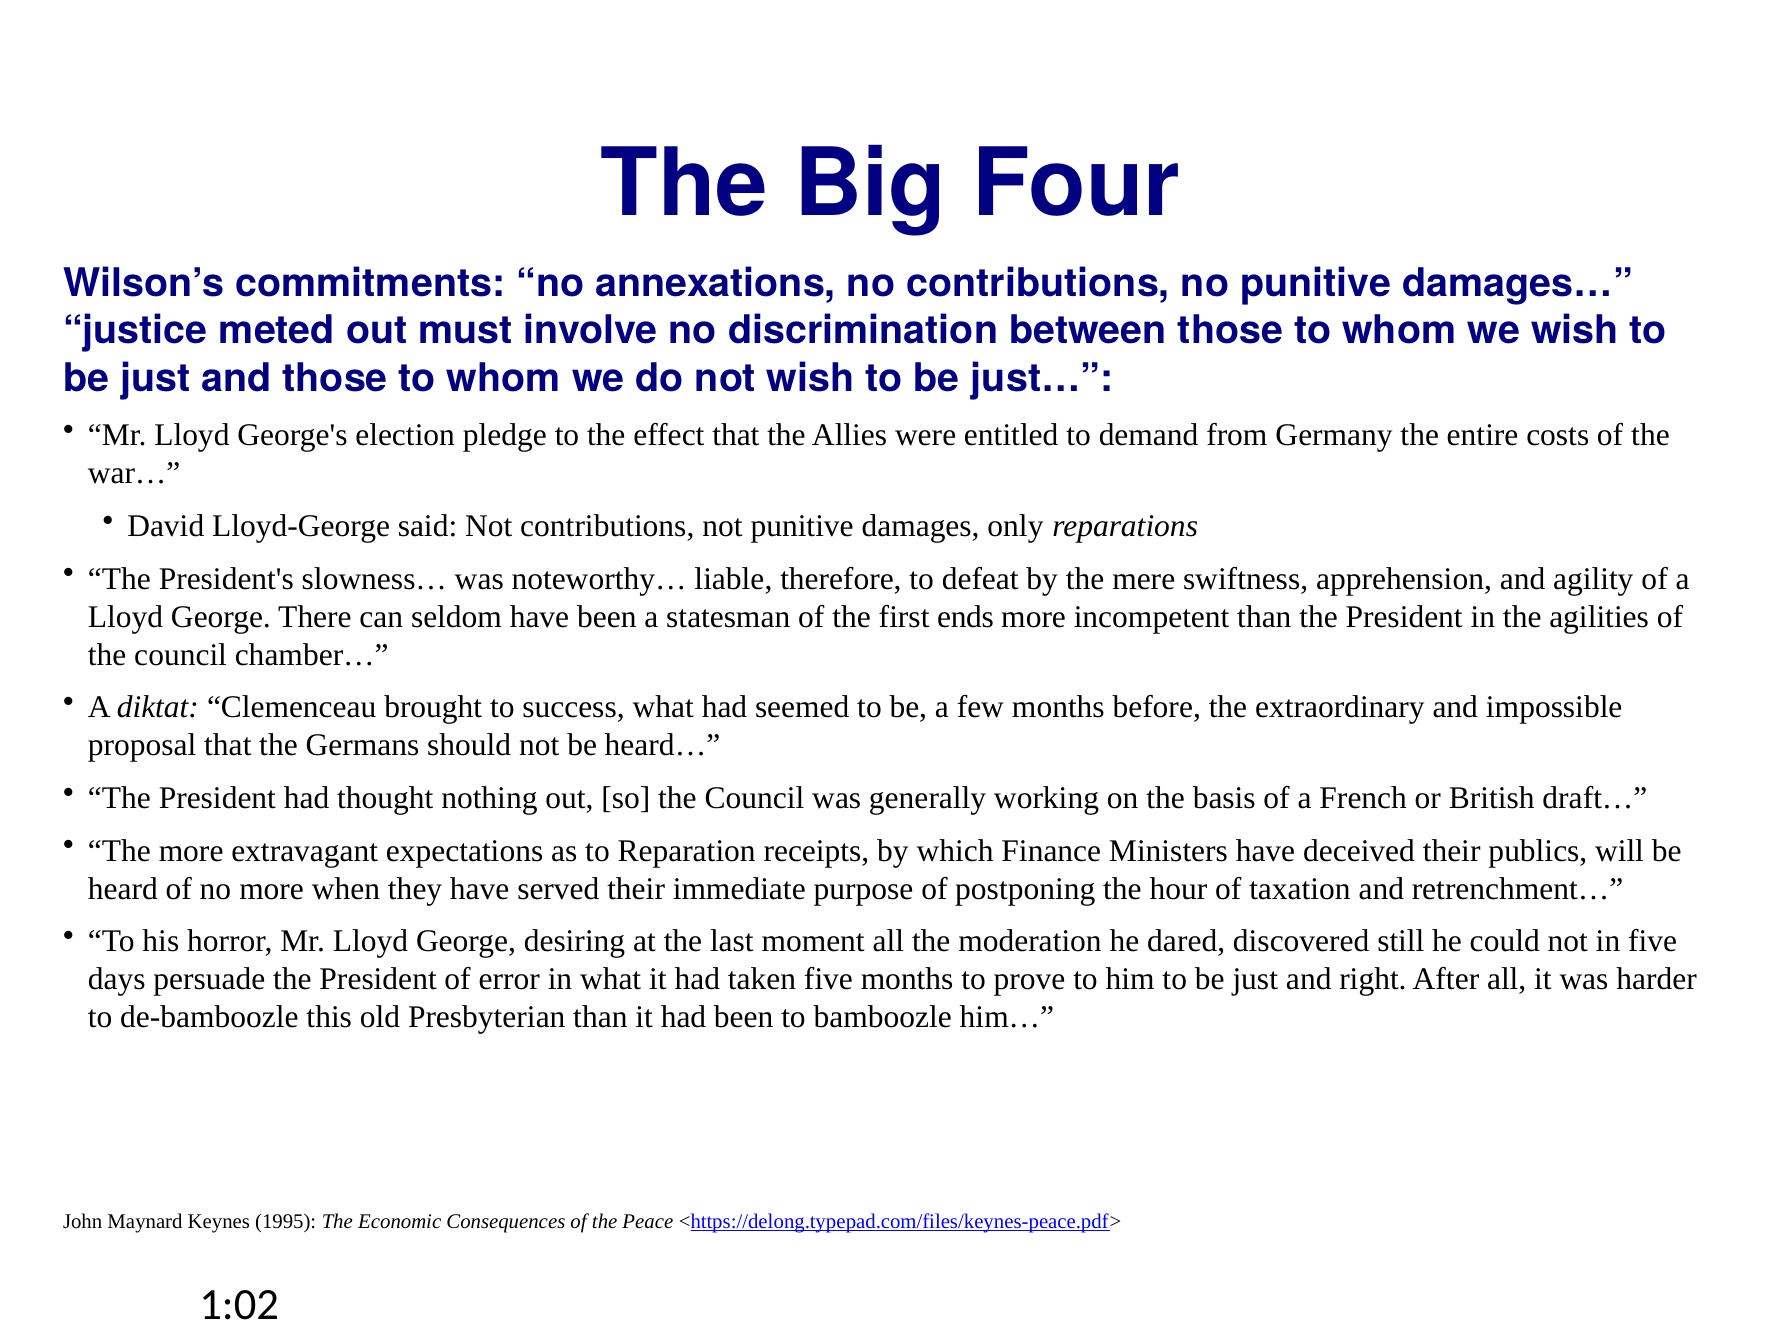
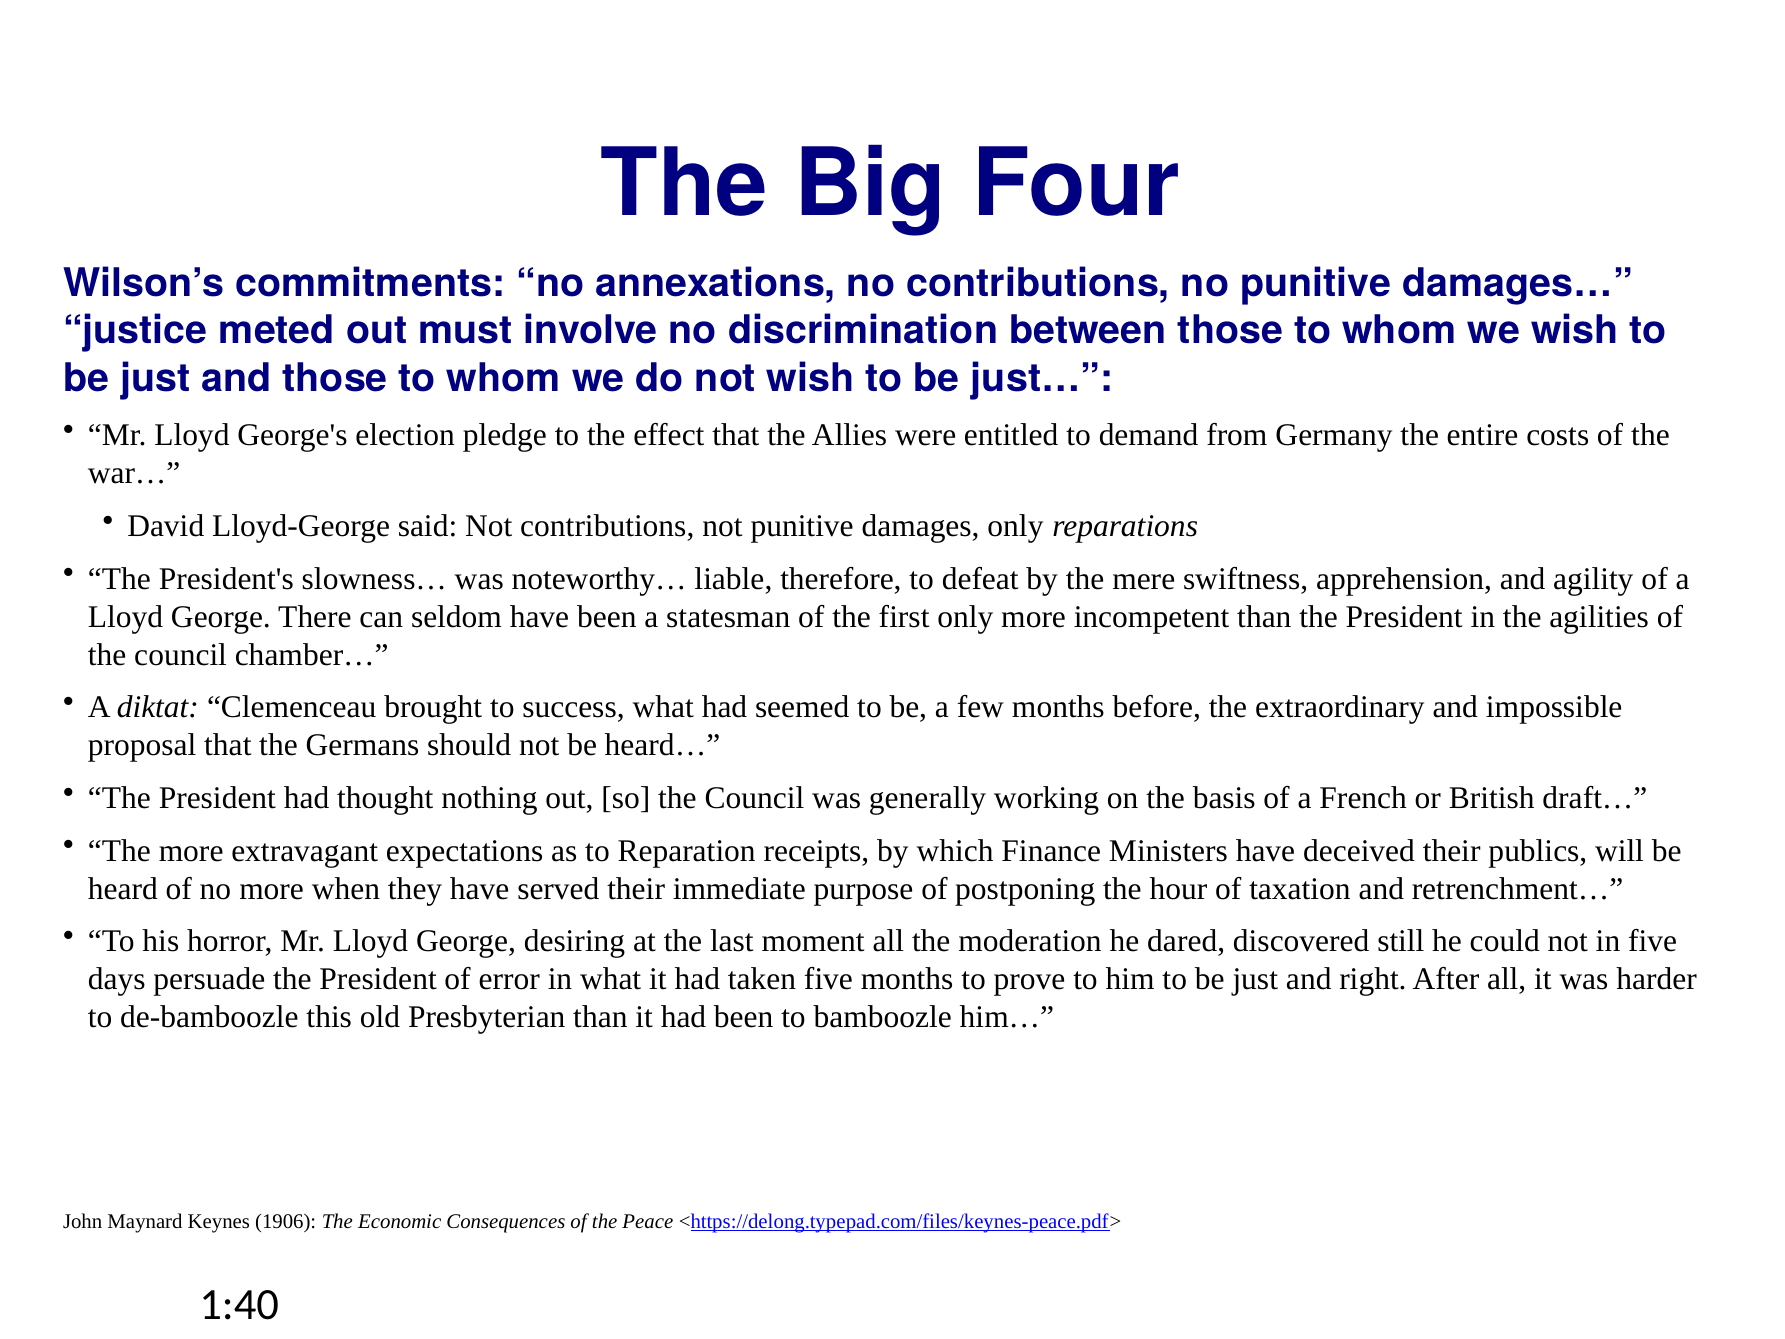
first ends: ends -> only
1995: 1995 -> 1906
1:02: 1:02 -> 1:40
